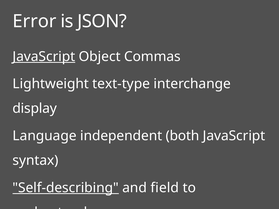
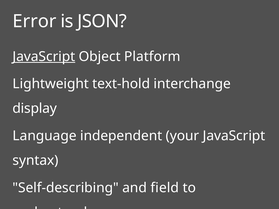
Commas: Commas -> Platform
text-type: text-type -> text-hold
both: both -> your
Self-describing underline: present -> none
